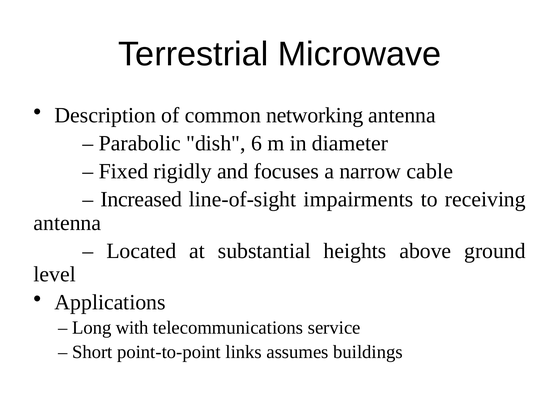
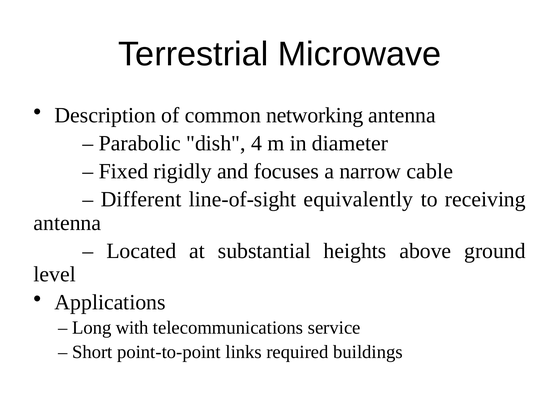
6: 6 -> 4
Increased: Increased -> Different
impairments: impairments -> equivalently
assumes: assumes -> required
